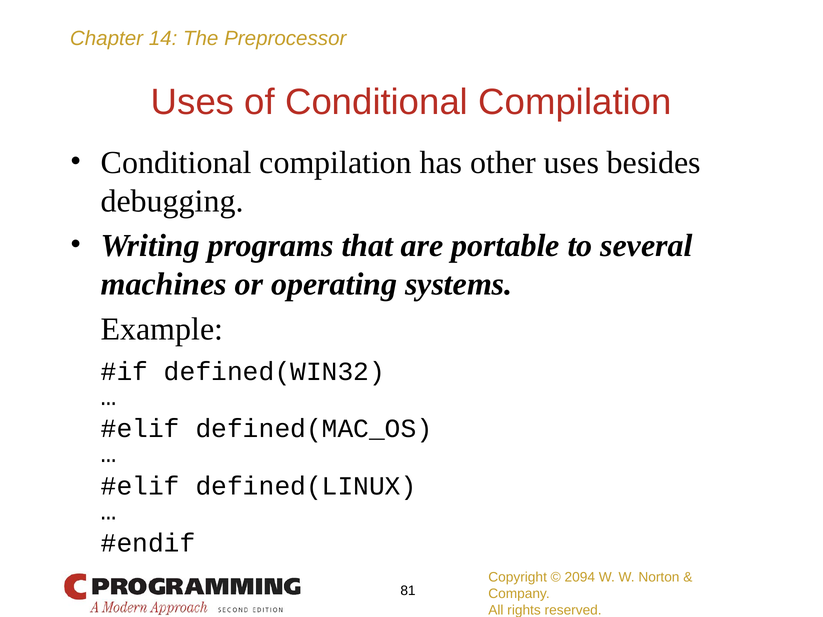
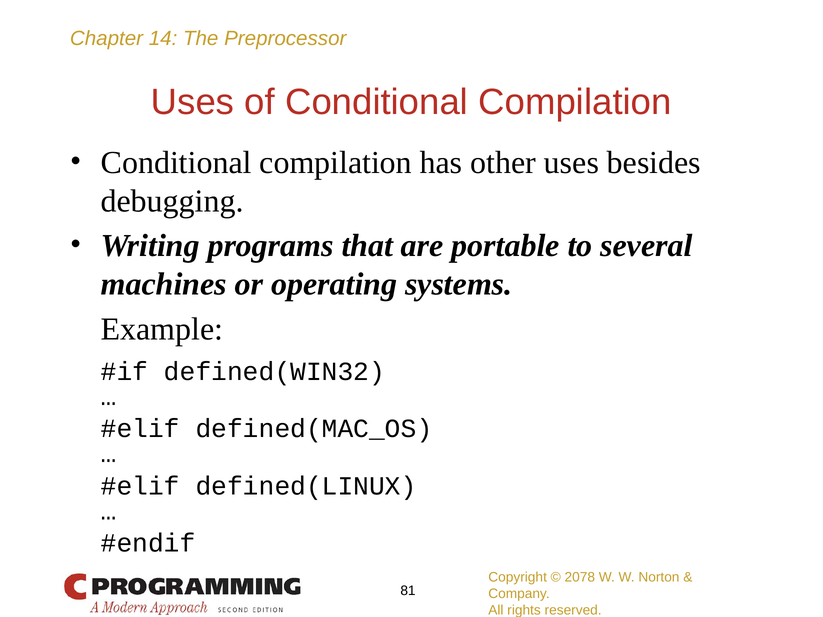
2094: 2094 -> 2078
